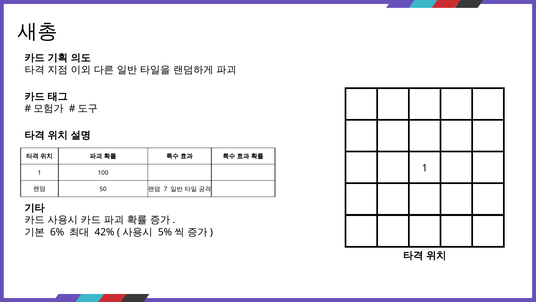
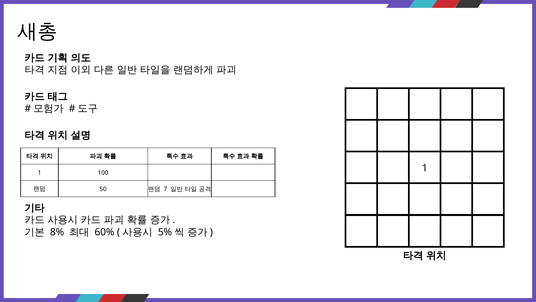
6%: 6% -> 8%
42%: 42% -> 60%
